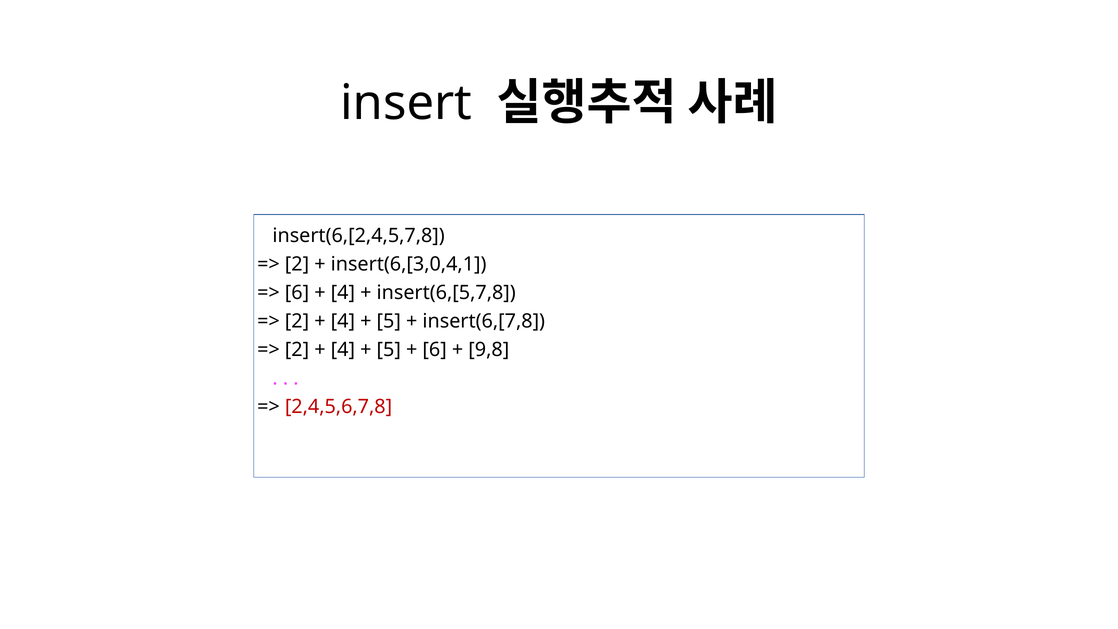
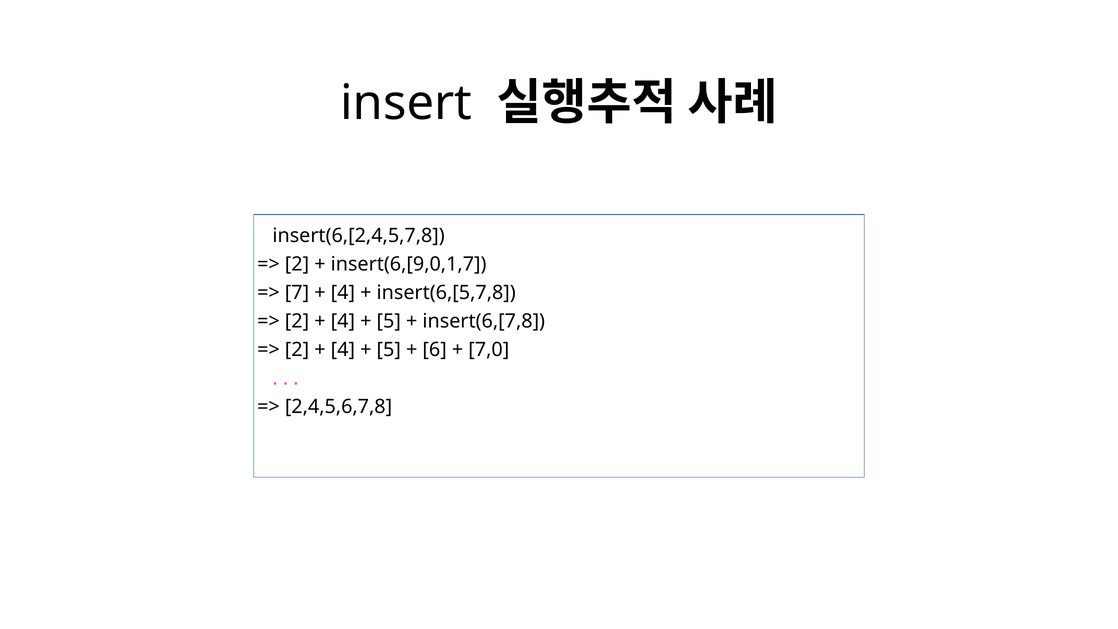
insert(6,[3,0,4,1: insert(6,[3,0,4,1 -> insert(6,[9,0,1,7
6 at (297, 293): 6 -> 7
9,8: 9,8 -> 7,0
2,4,5,6,7,8 colour: red -> black
